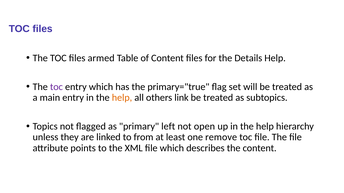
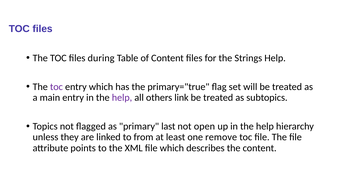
armed: armed -> during
Details: Details -> Strings
help at (122, 98) colour: orange -> purple
left: left -> last
